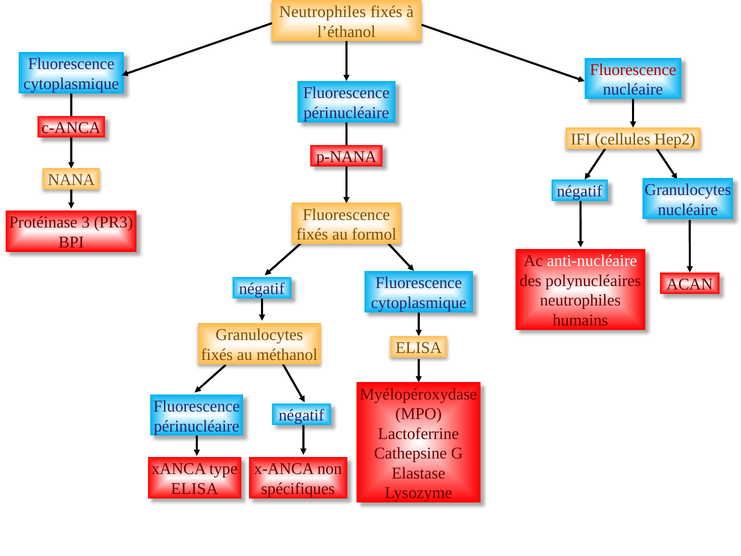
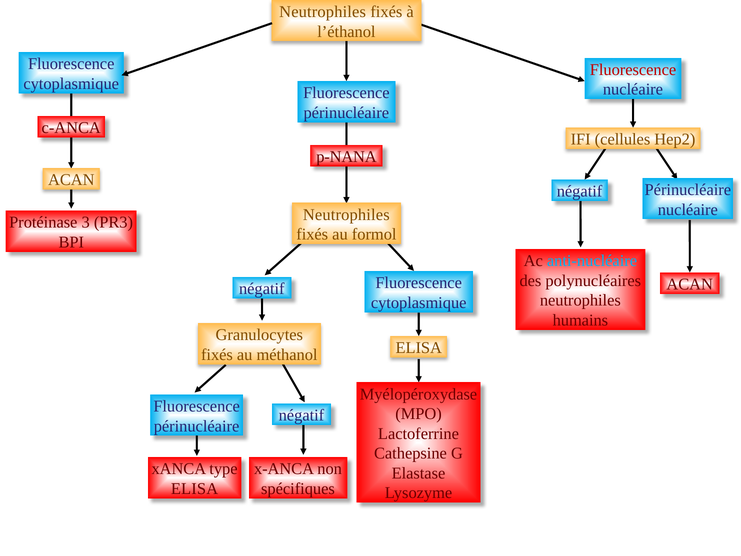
NANA at (71, 180): NANA -> ACAN
Granulocytes at (688, 190): Granulocytes -> Périnucléaire
Fluorescence at (346, 214): Fluorescence -> Neutrophiles
anti-nucléaire colour: white -> light blue
